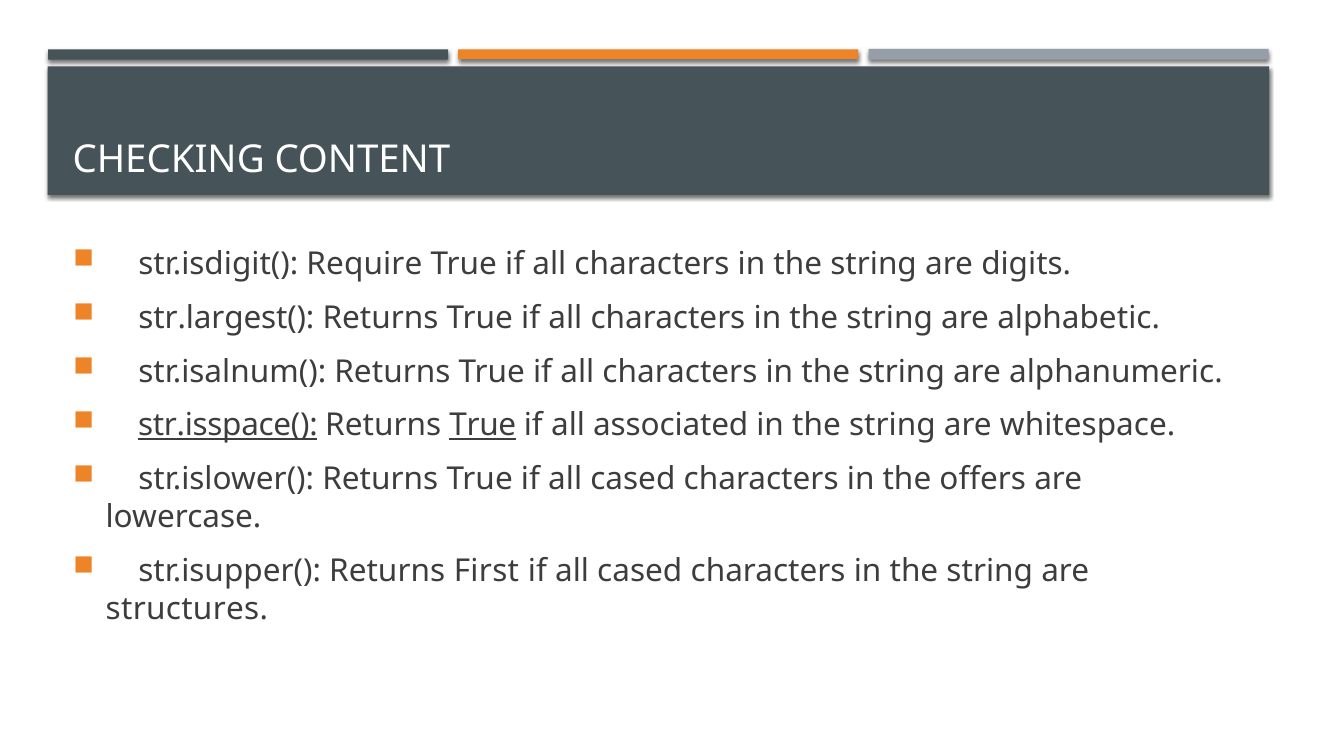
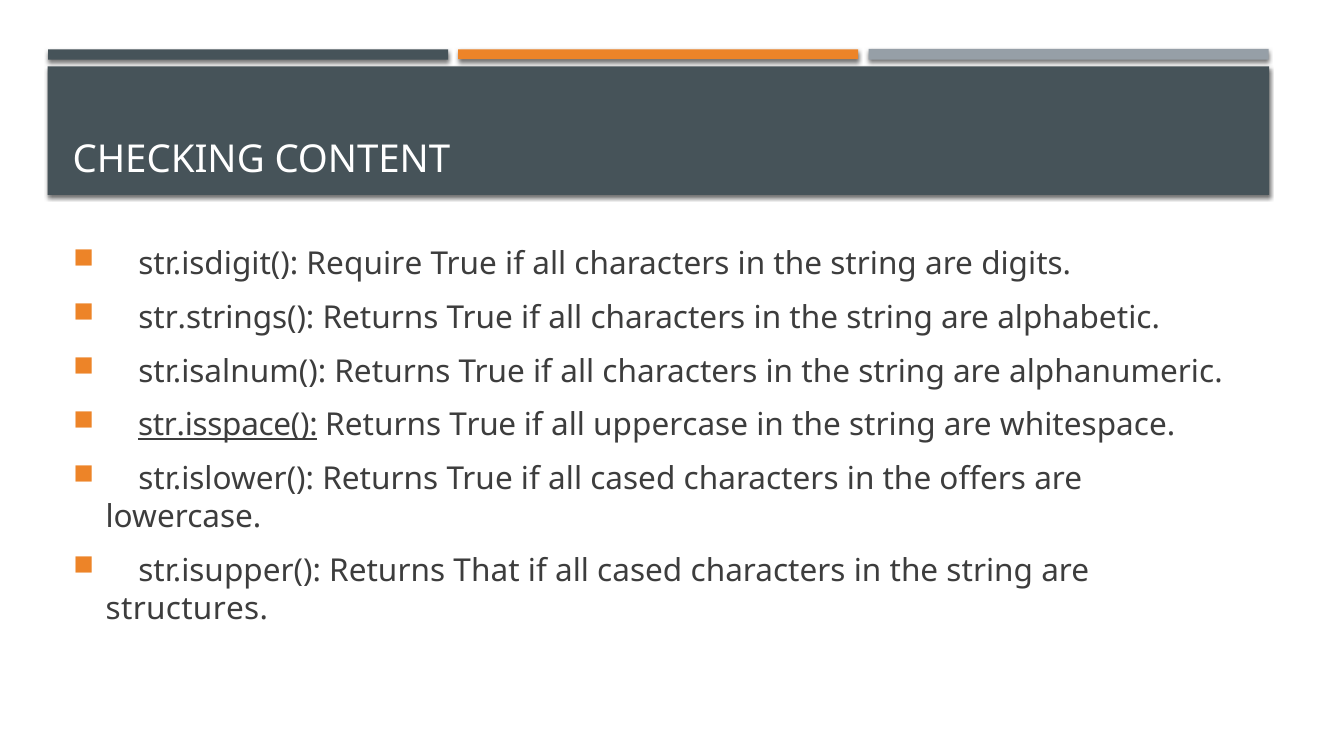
str.largest(: str.largest( -> str.strings(
True at (483, 425) underline: present -> none
associated: associated -> uppercase
First: First -> That
